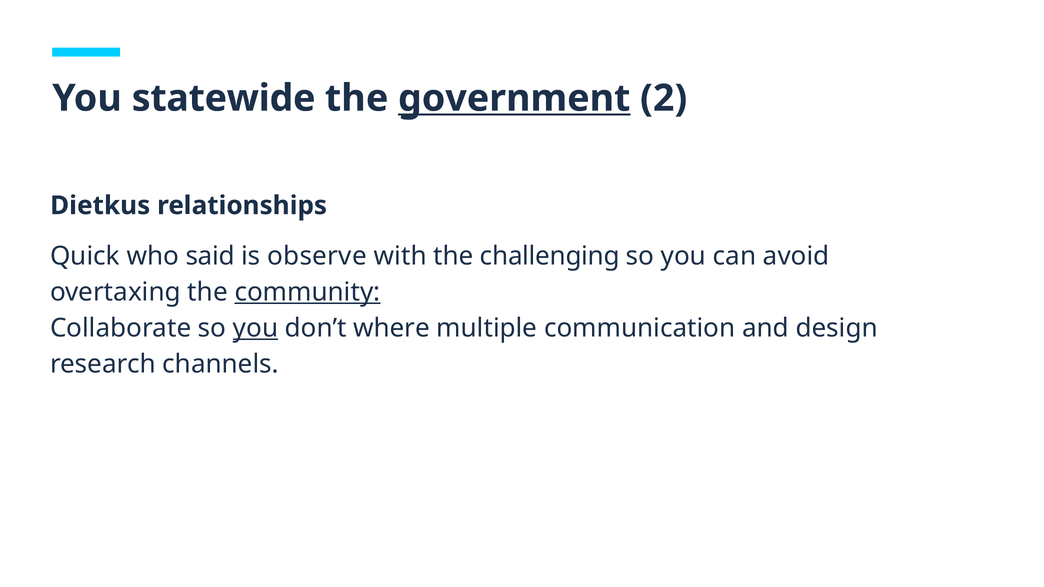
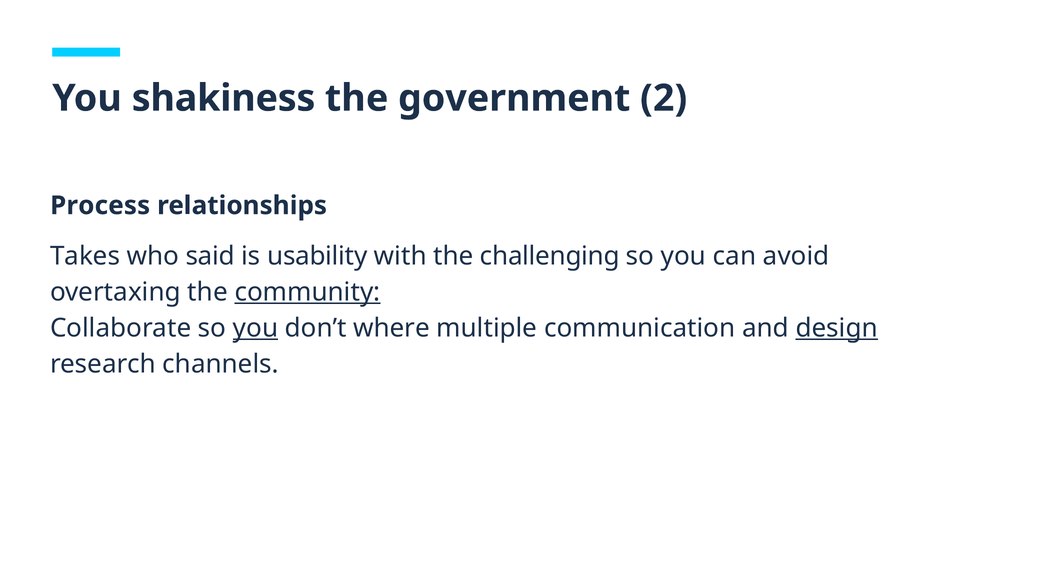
statewide: statewide -> shakiness
government underline: present -> none
Dietkus: Dietkus -> Process
Quick: Quick -> Takes
observe: observe -> usability
design underline: none -> present
